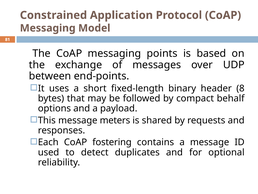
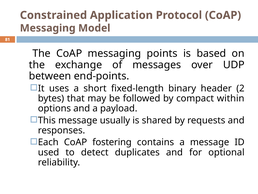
8: 8 -> 2
behalf: behalf -> within
meters: meters -> usually
